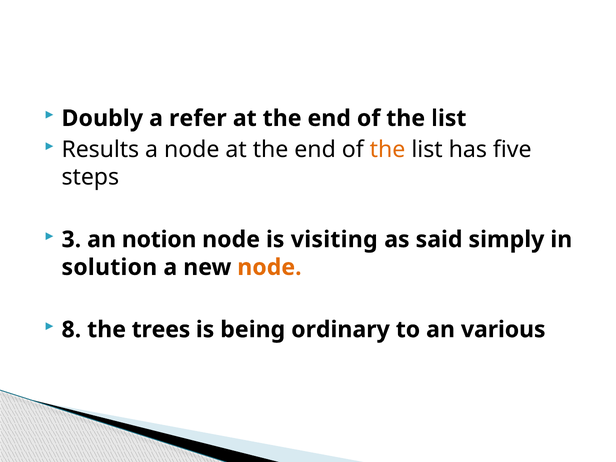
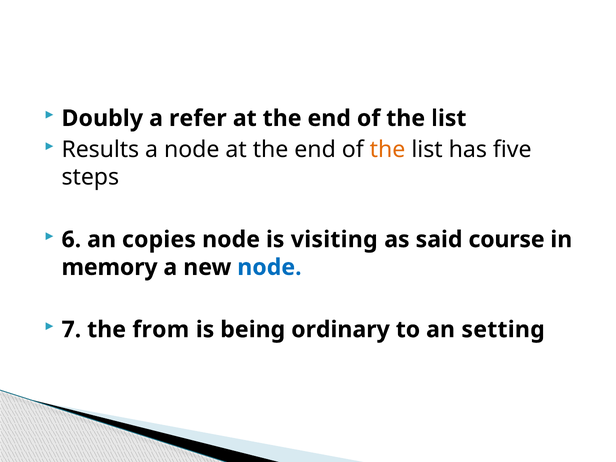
3: 3 -> 6
notion: notion -> copies
simply: simply -> course
solution: solution -> memory
node at (269, 267) colour: orange -> blue
8: 8 -> 7
trees: trees -> from
various: various -> setting
